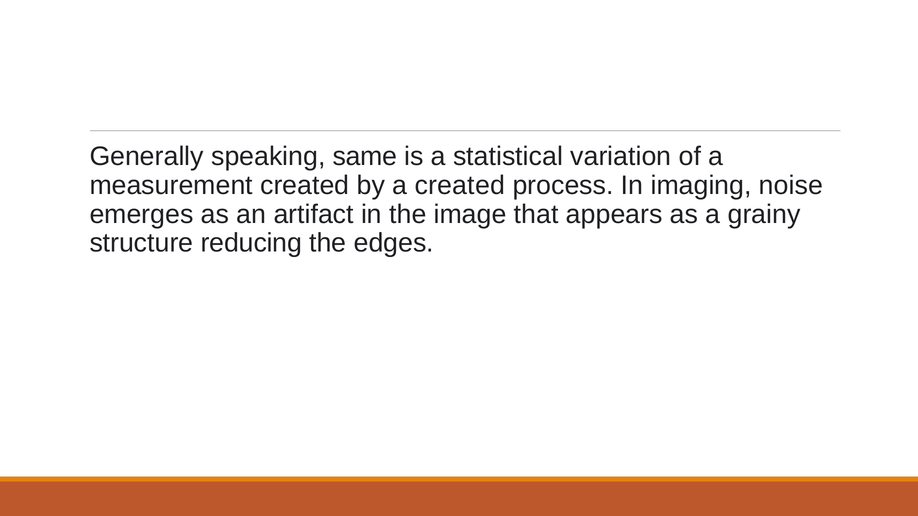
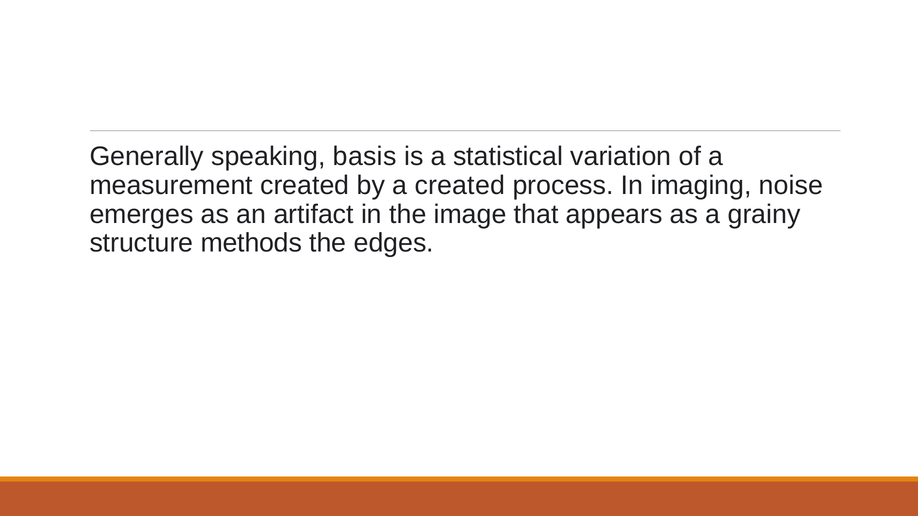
same: same -> basis
reducing: reducing -> methods
